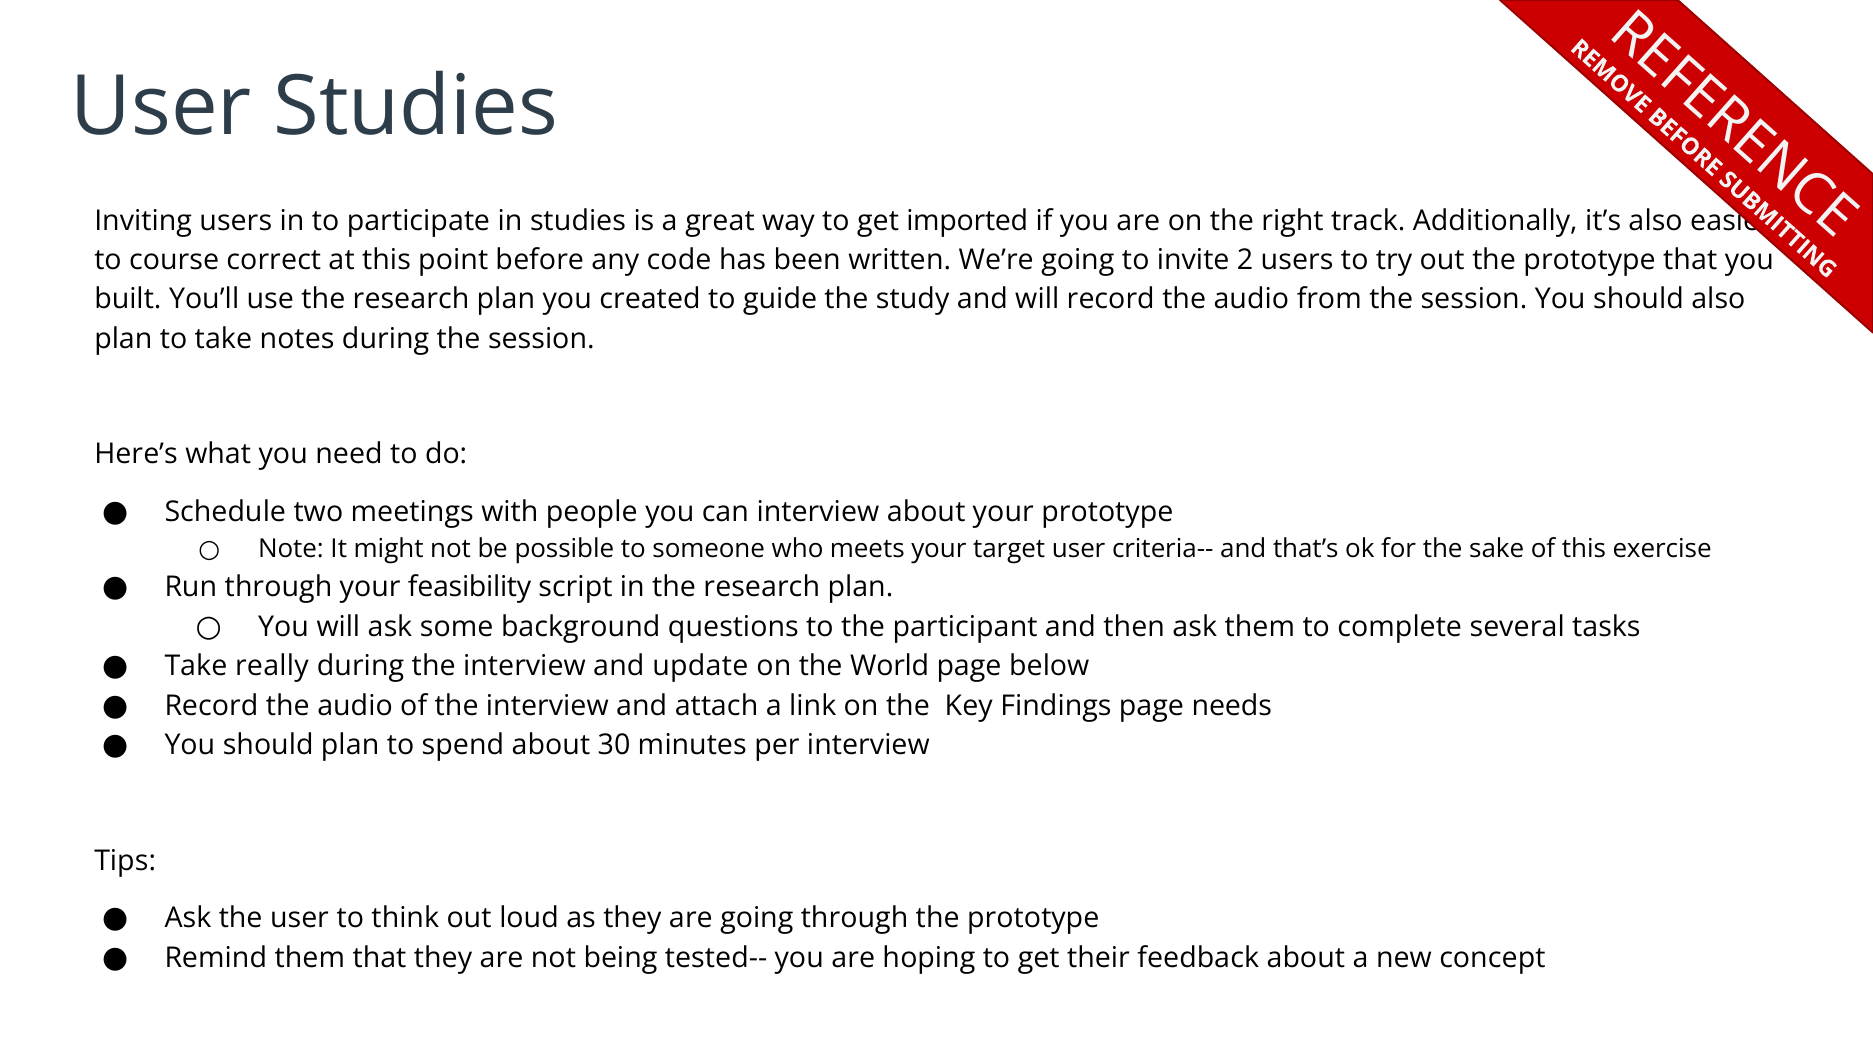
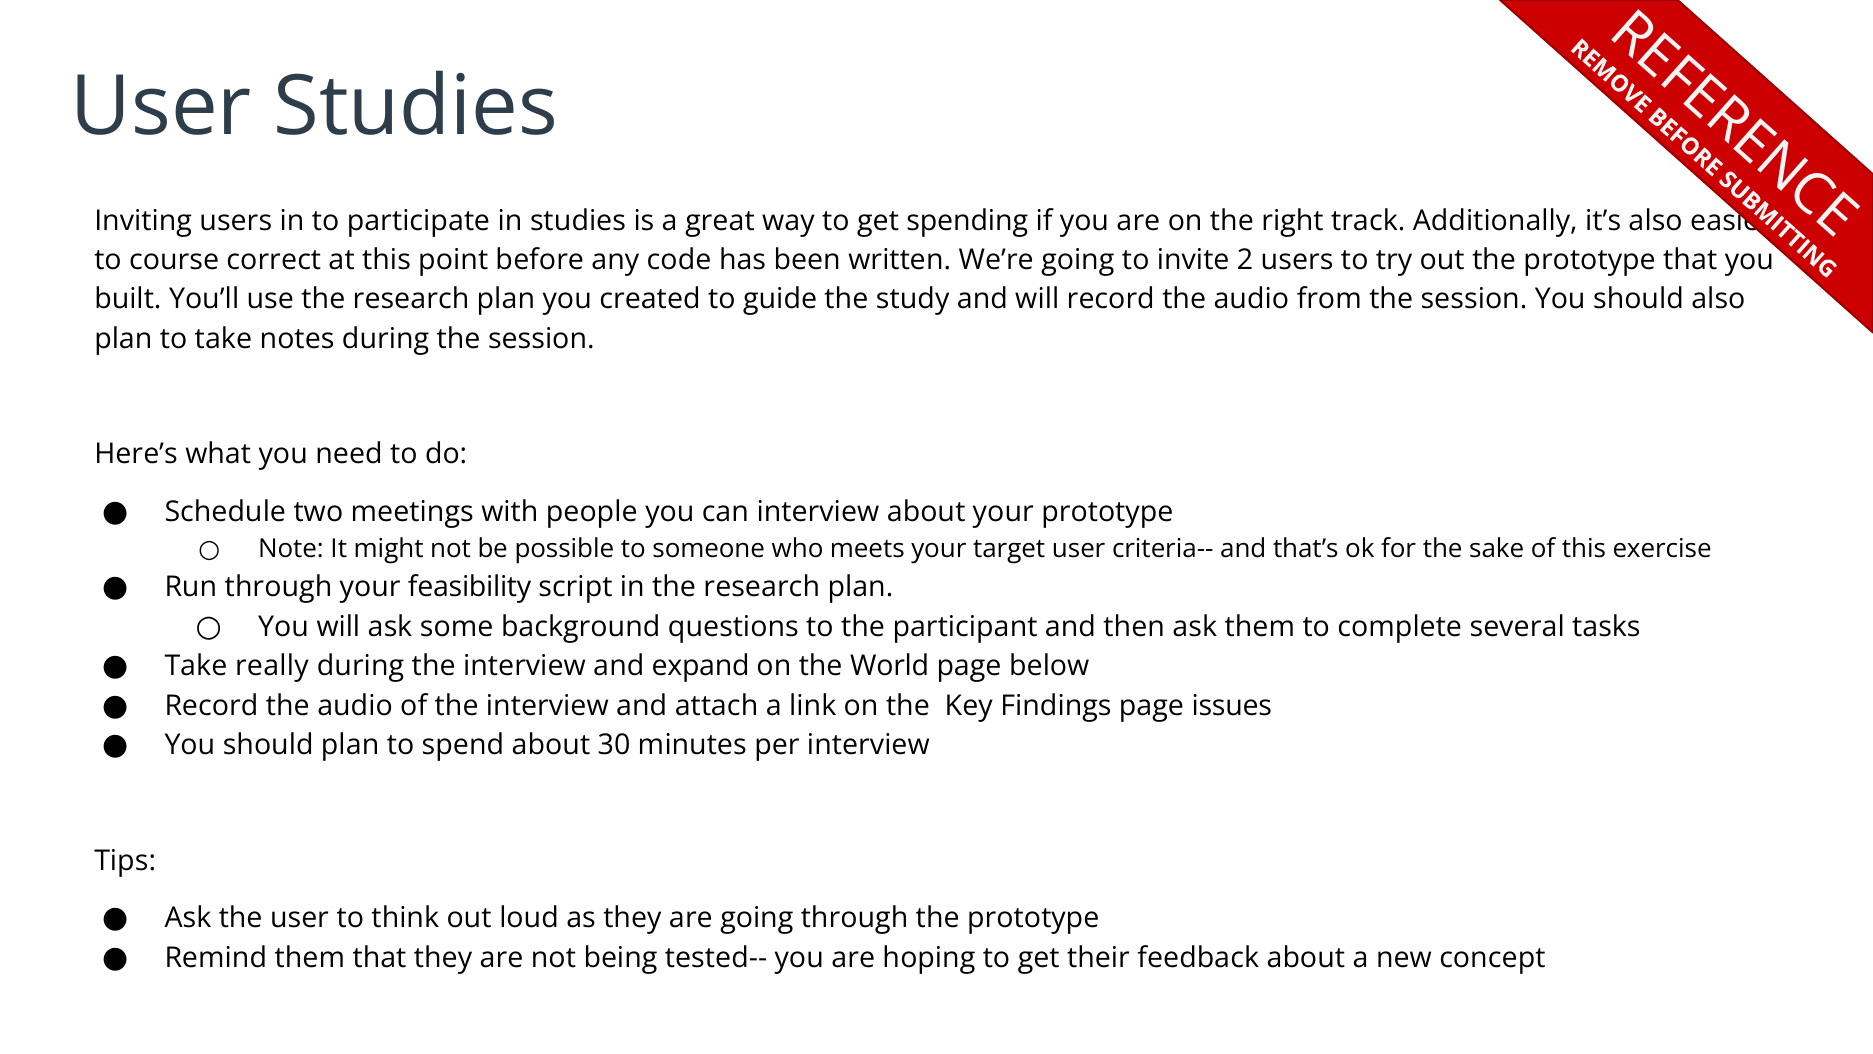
imported: imported -> spending
update: update -> expand
needs: needs -> issues
